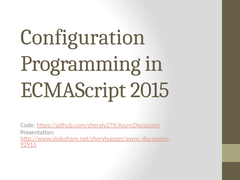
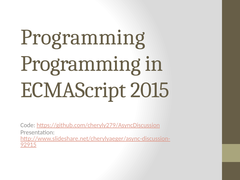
Configuration at (83, 37): Configuration -> Programming
